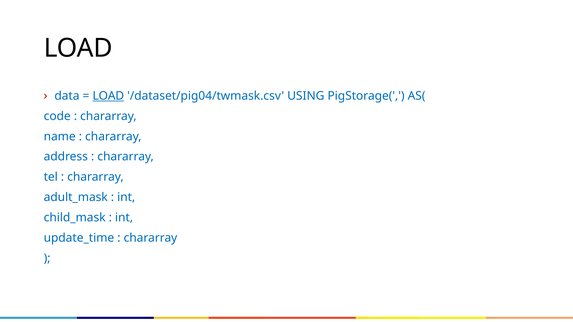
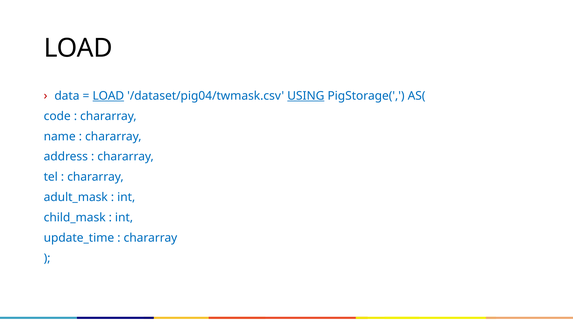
USING underline: none -> present
